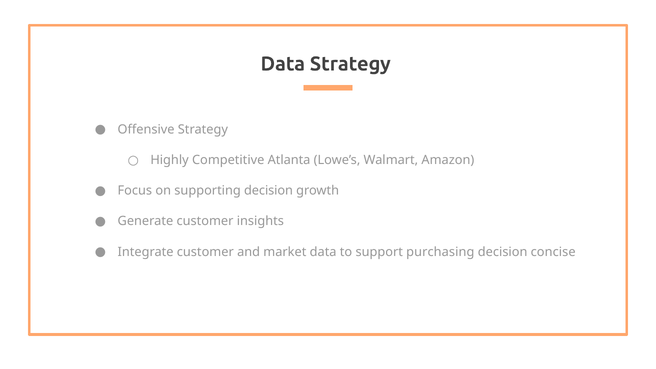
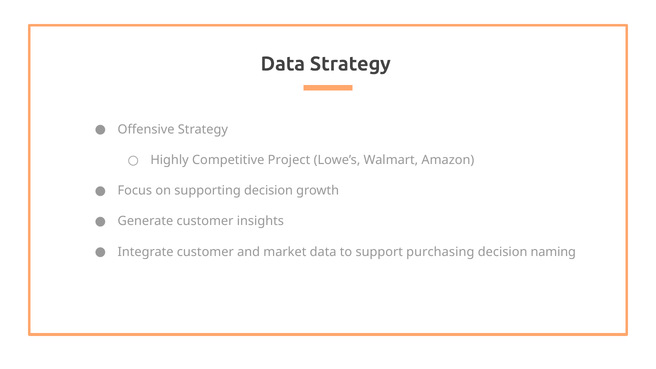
Atlanta: Atlanta -> Project
concise: concise -> naming
